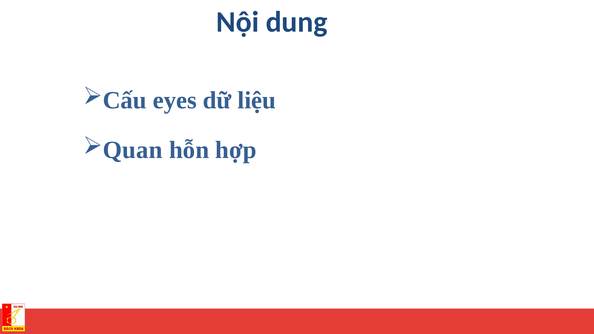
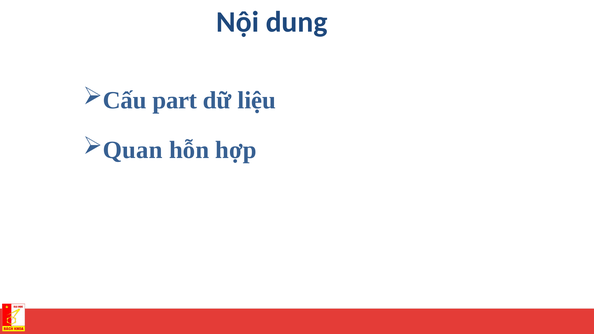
eyes: eyes -> part
